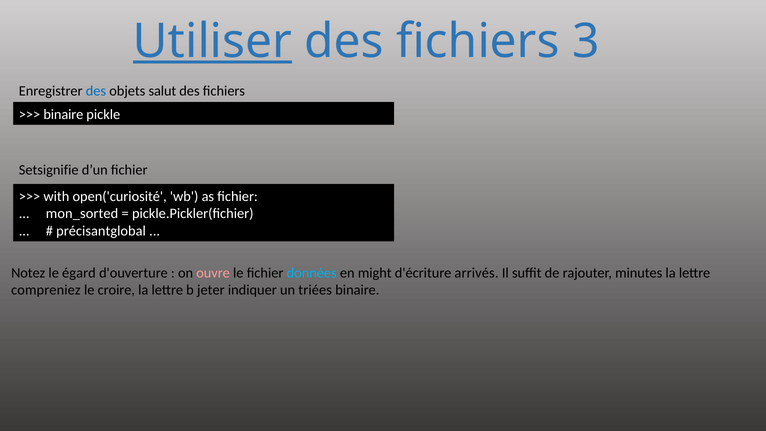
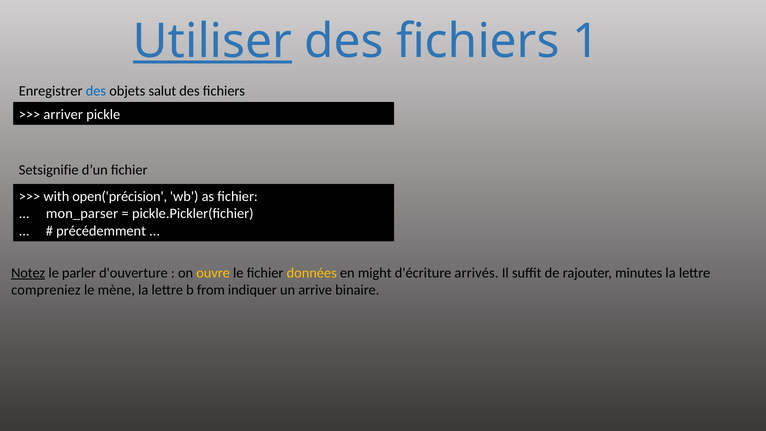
3: 3 -> 1
binaire at (63, 114): binaire -> arriver
open('curiosité: open('curiosité -> open('précision
mon_sorted: mon_sorted -> mon_parser
précisantglobal: précisantglobal -> précédemment
Notez underline: none -> present
égard: égard -> parler
ouvre colour: pink -> yellow
données colour: light blue -> yellow
croire: croire -> mène
jeter: jeter -> from
triées: triées -> arrive
